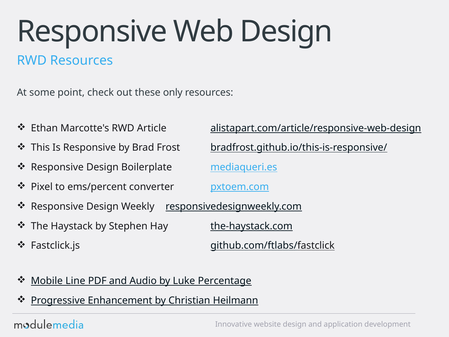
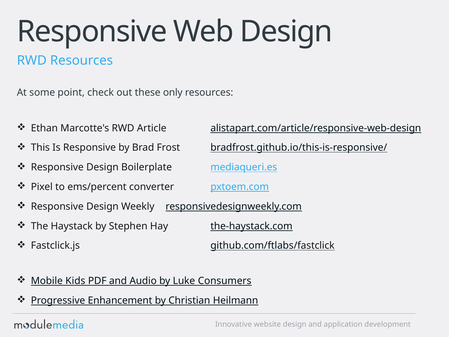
Line: Line -> Kids
Percentage: Percentage -> Consumers
